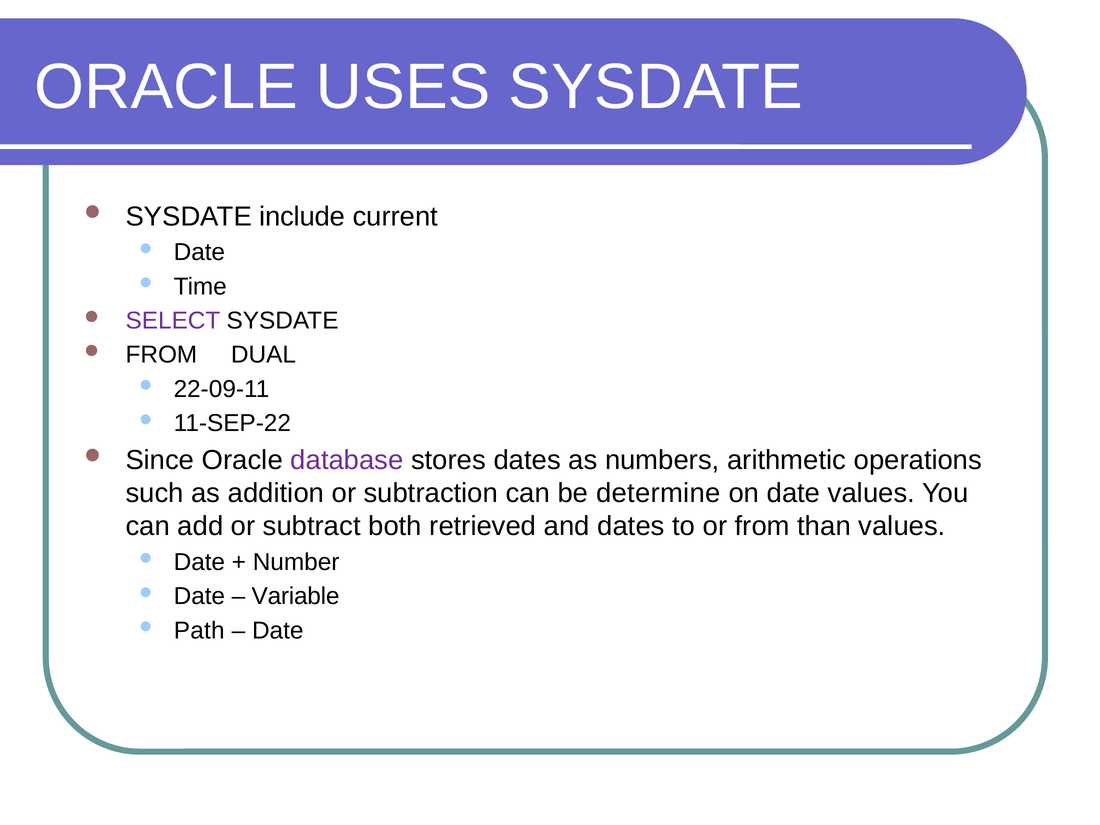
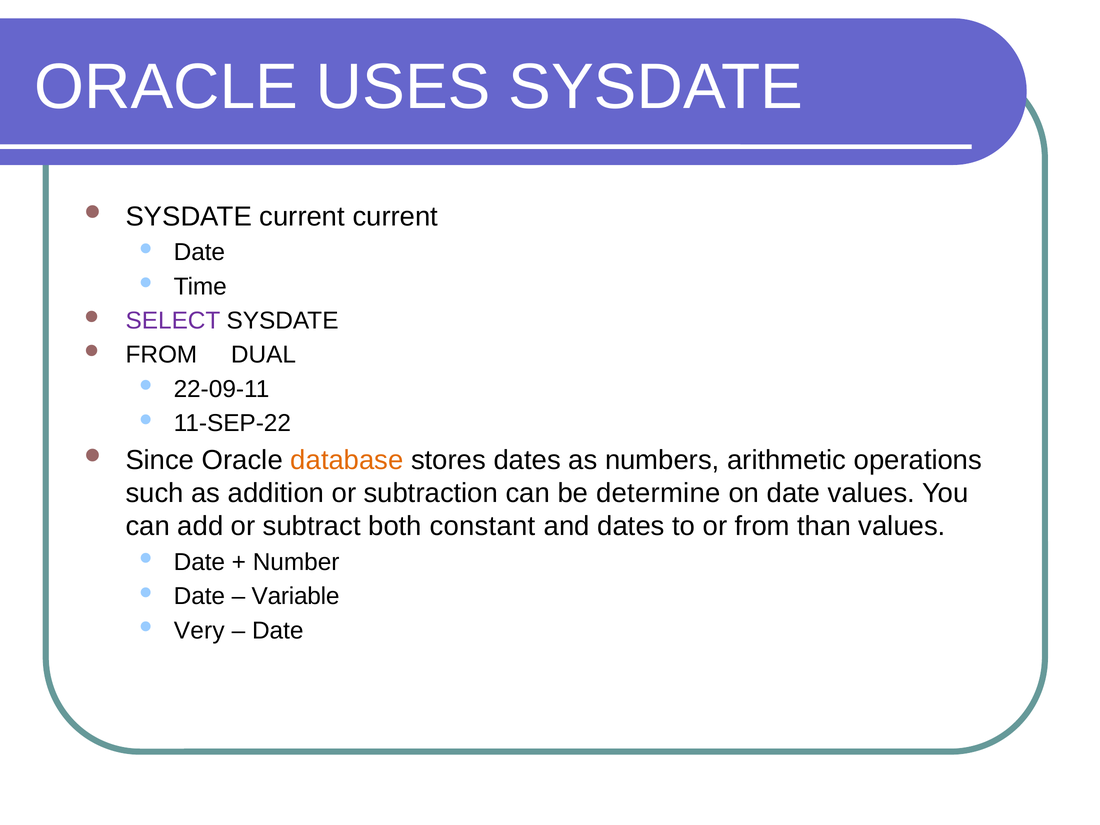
SYSDATE include: include -> current
database colour: purple -> orange
retrieved: retrieved -> constant
Path: Path -> Very
